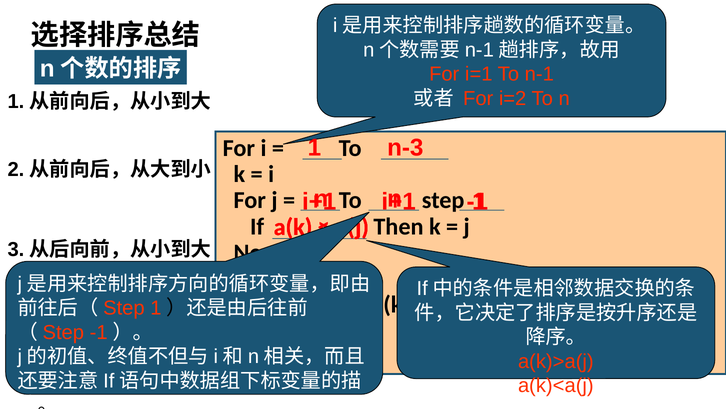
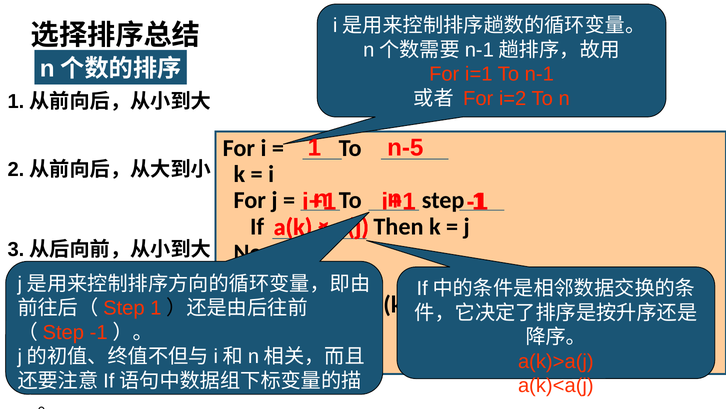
n-3: n-3 -> n-5
